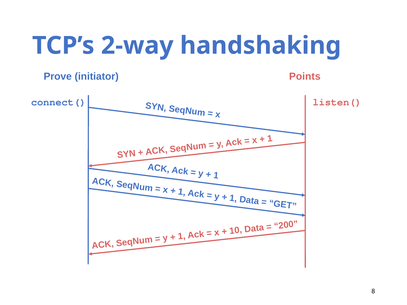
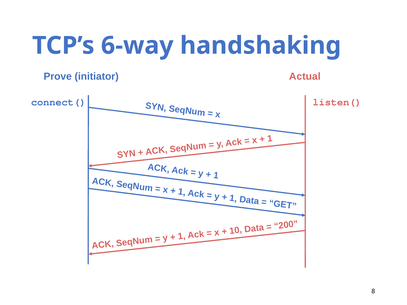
2-way: 2-way -> 6-way
Points: Points -> Actual
